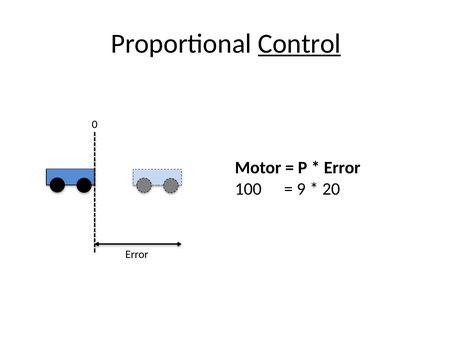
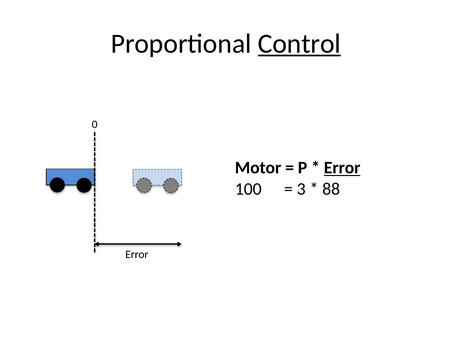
Error at (342, 168) underline: none -> present
9: 9 -> 3
20: 20 -> 88
